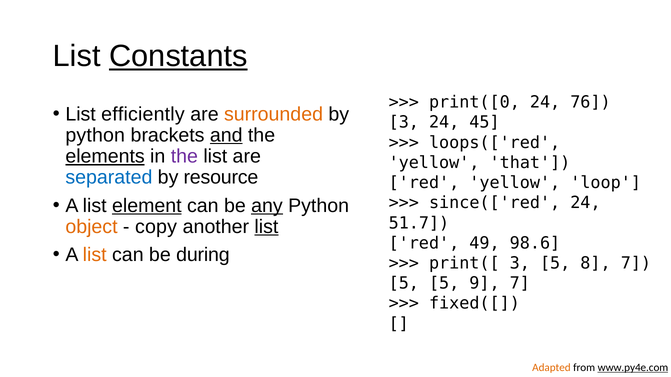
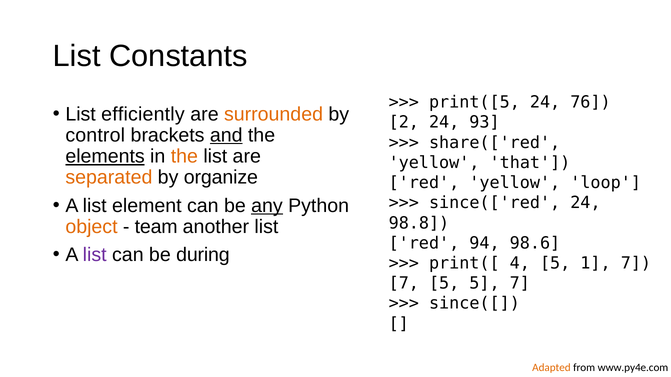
Constants underline: present -> none
print([0: print([0 -> print([5
3 at (404, 123): 3 -> 2
45: 45 -> 93
python at (95, 135): python -> control
loops(['red: loops(['red -> share(['red
the at (184, 157) colour: purple -> orange
separated colour: blue -> orange
resource: resource -> organize
element underline: present -> none
51.7: 51.7 -> 98.8
copy: copy -> team
list at (266, 227) underline: present -> none
49: 49 -> 94
list at (95, 255) colour: orange -> purple
print([ 3: 3 -> 4
8: 8 -> 1
5 at (404, 284): 5 -> 7
5 9: 9 -> 5
fixed([: fixed([ -> since([
www.py4e.com underline: present -> none
